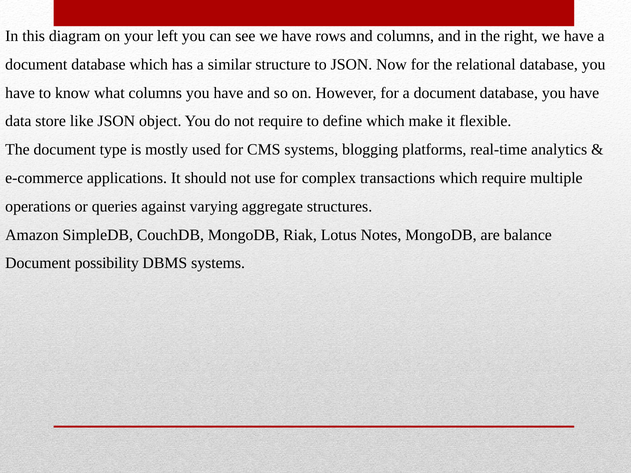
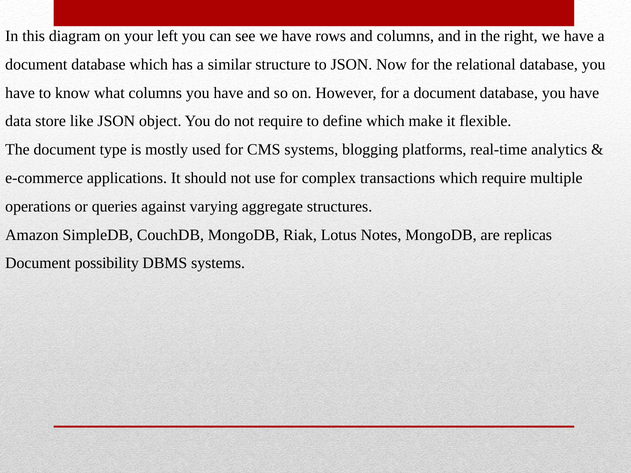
balance: balance -> replicas
